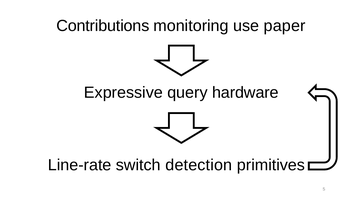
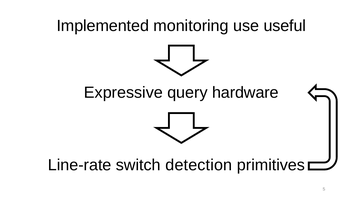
Contributions: Contributions -> Implemented
paper: paper -> useful
